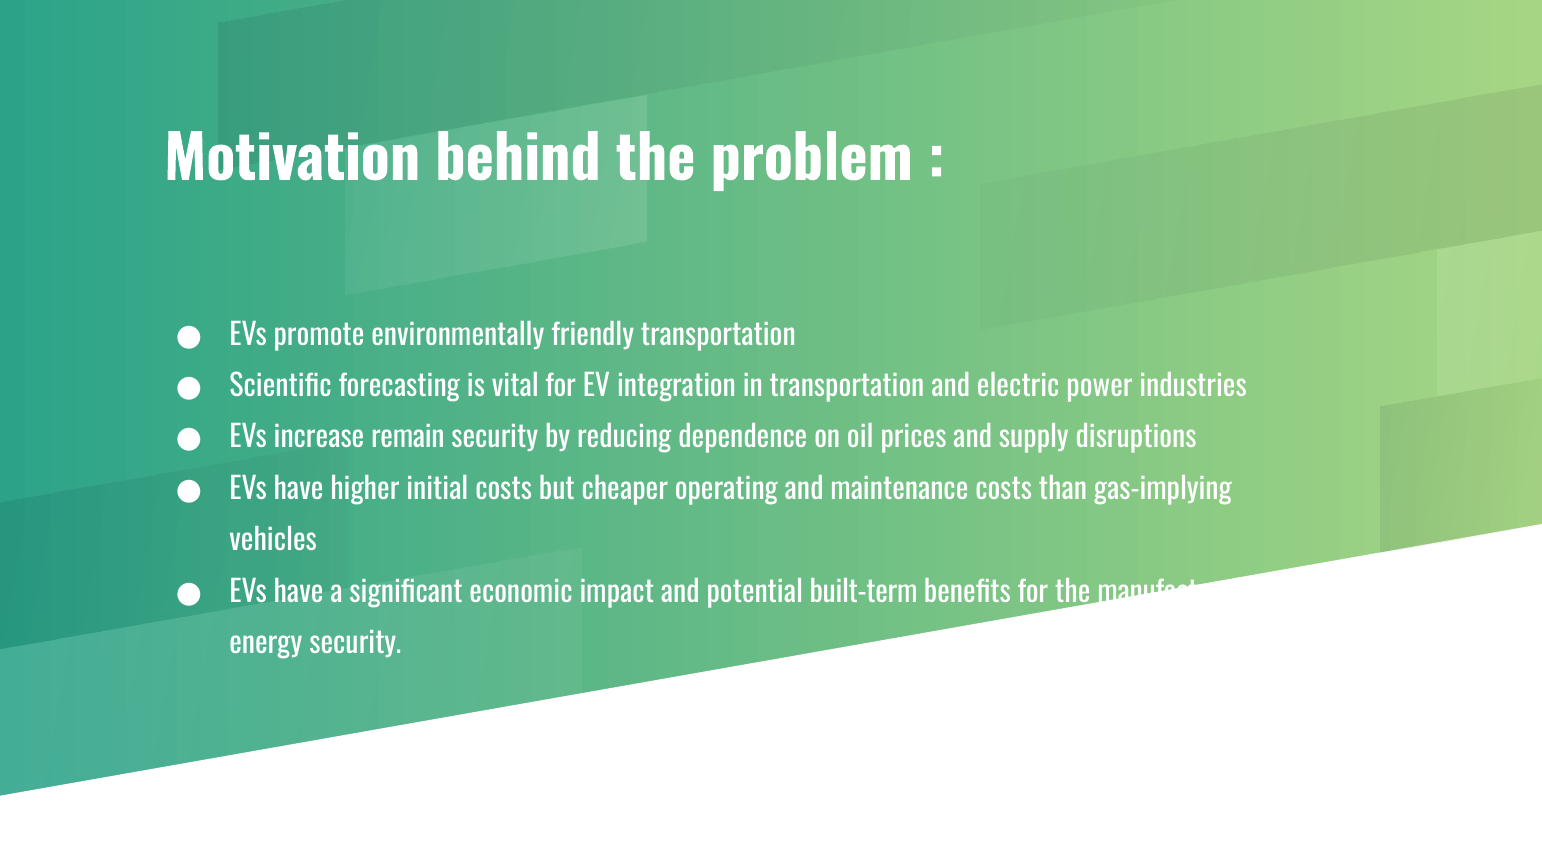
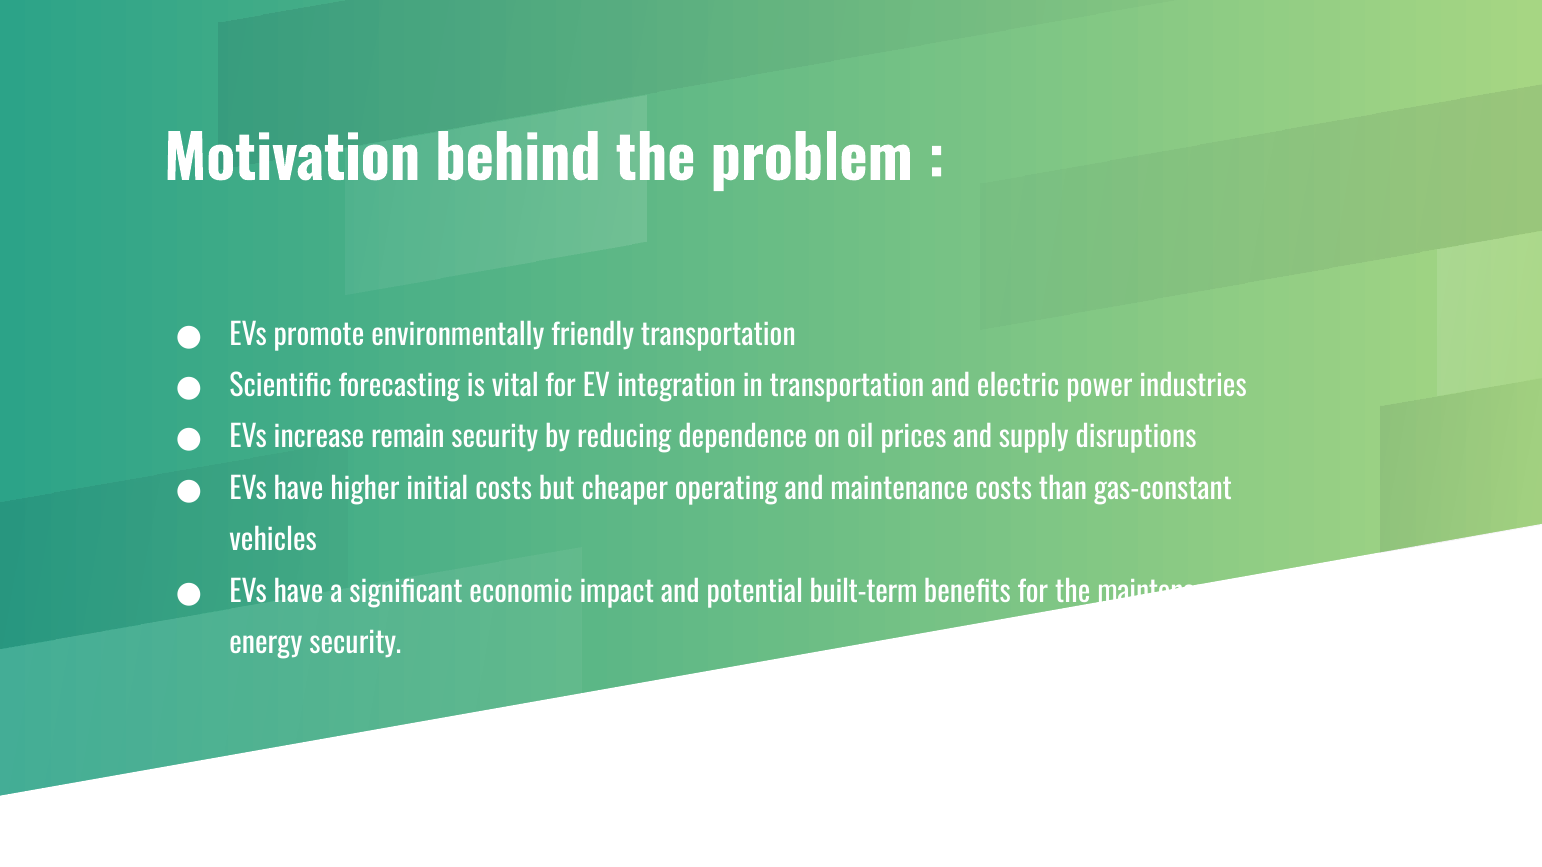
gas-implying: gas-implying -> gas-constant
the manufacture: manufacture -> maintenance
